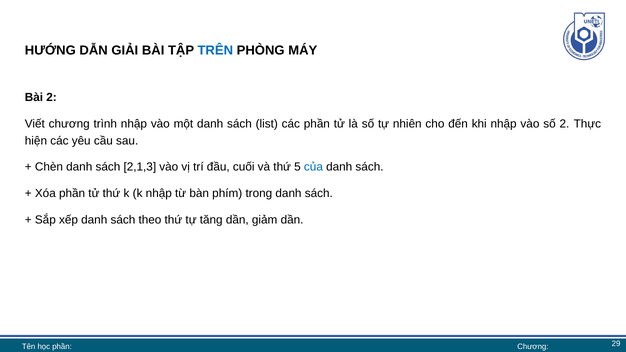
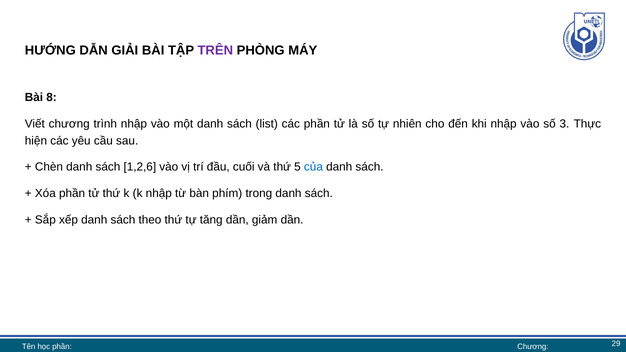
TRÊN colour: blue -> purple
Bài 2: 2 -> 8
số 2: 2 -> 3
2,1,3: 2,1,3 -> 1,2,6
